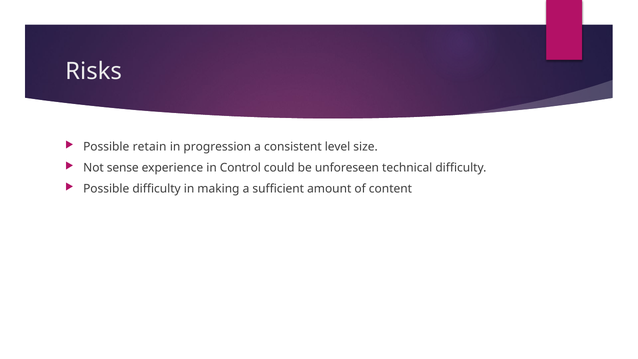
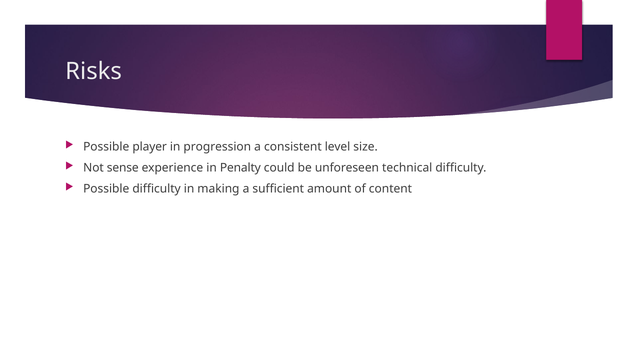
retain: retain -> player
Control: Control -> Penalty
